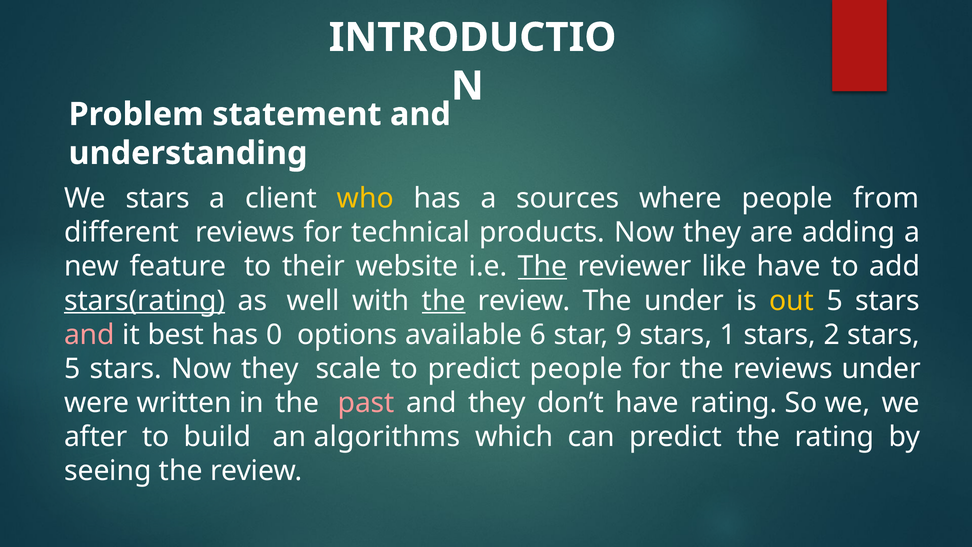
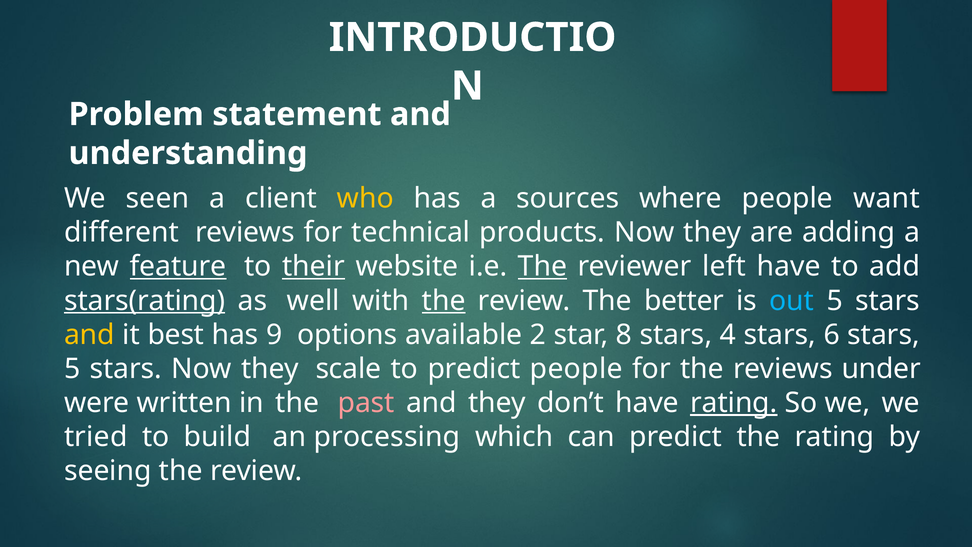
We stars: stars -> seen
from: from -> want
feature underline: none -> present
their underline: none -> present
like: like -> left
The under: under -> better
out colour: yellow -> light blue
and at (89, 335) colour: pink -> yellow
0: 0 -> 9
6: 6 -> 2
9: 9 -> 8
1: 1 -> 4
2: 2 -> 6
rating at (734, 403) underline: none -> present
after: after -> tried
algorithms: algorithms -> processing
